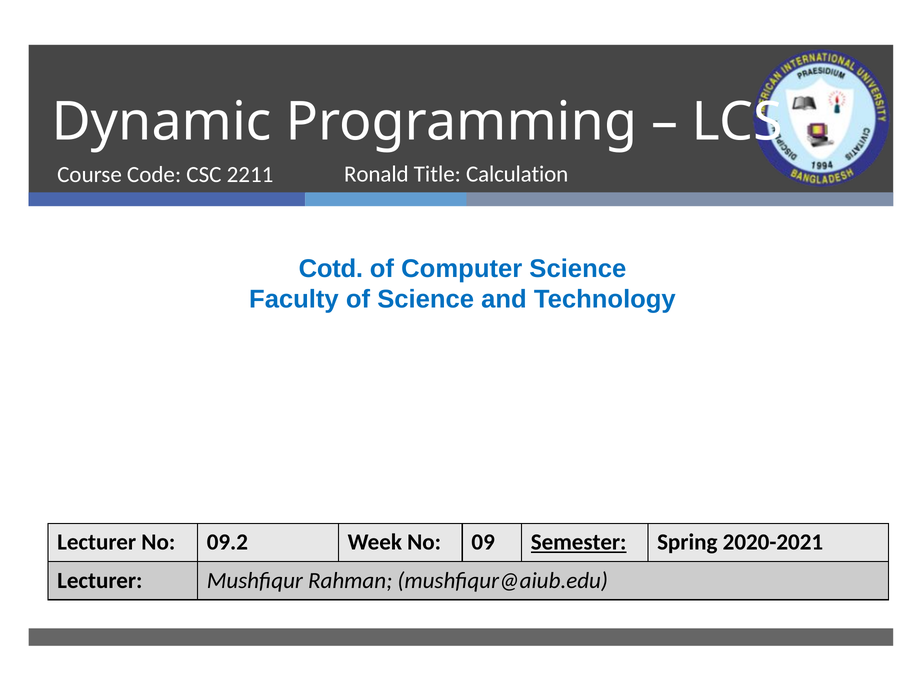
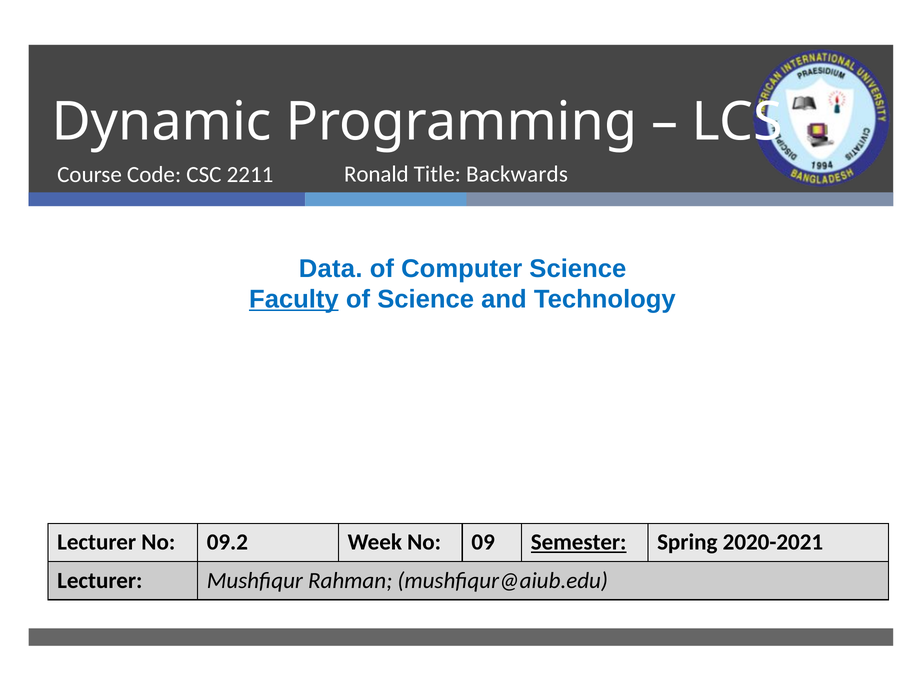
Calculation: Calculation -> Backwards
Cotd: Cotd -> Data
Faculty underline: none -> present
